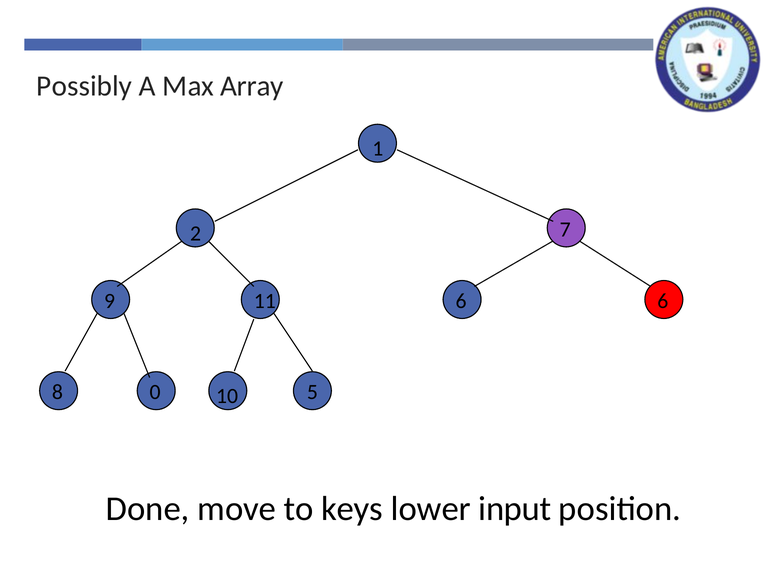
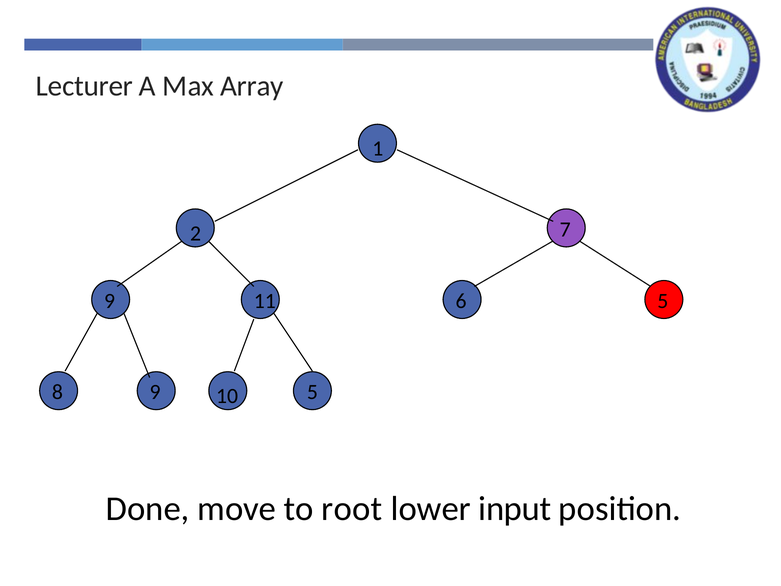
Possibly: Possibly -> Lecturer
6 6: 6 -> 5
0 at (155, 392): 0 -> 9
keys: keys -> root
